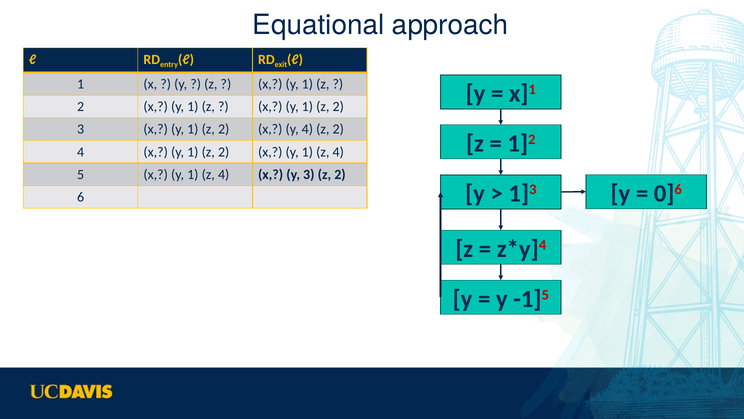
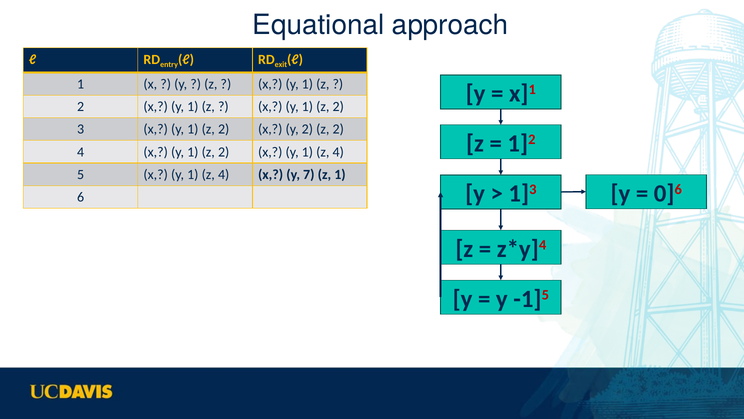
y 4: 4 -> 2
y 3: 3 -> 7
2 at (340, 174): 2 -> 1
